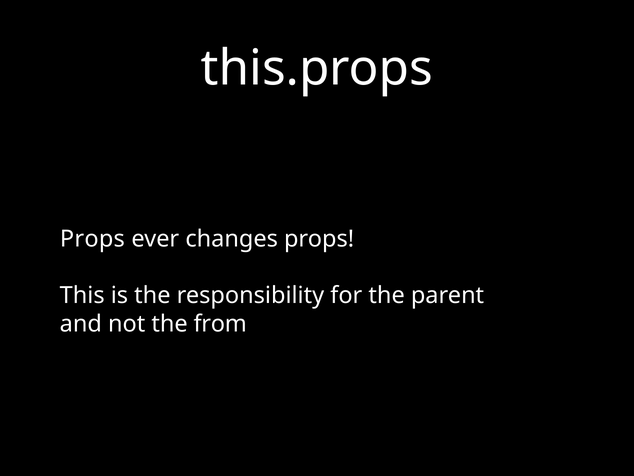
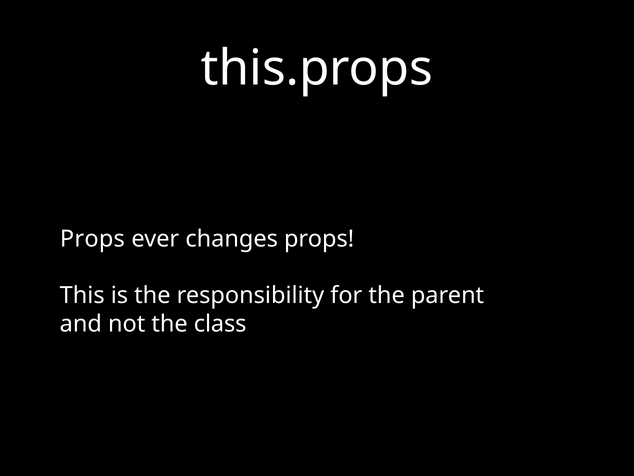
from: from -> class
